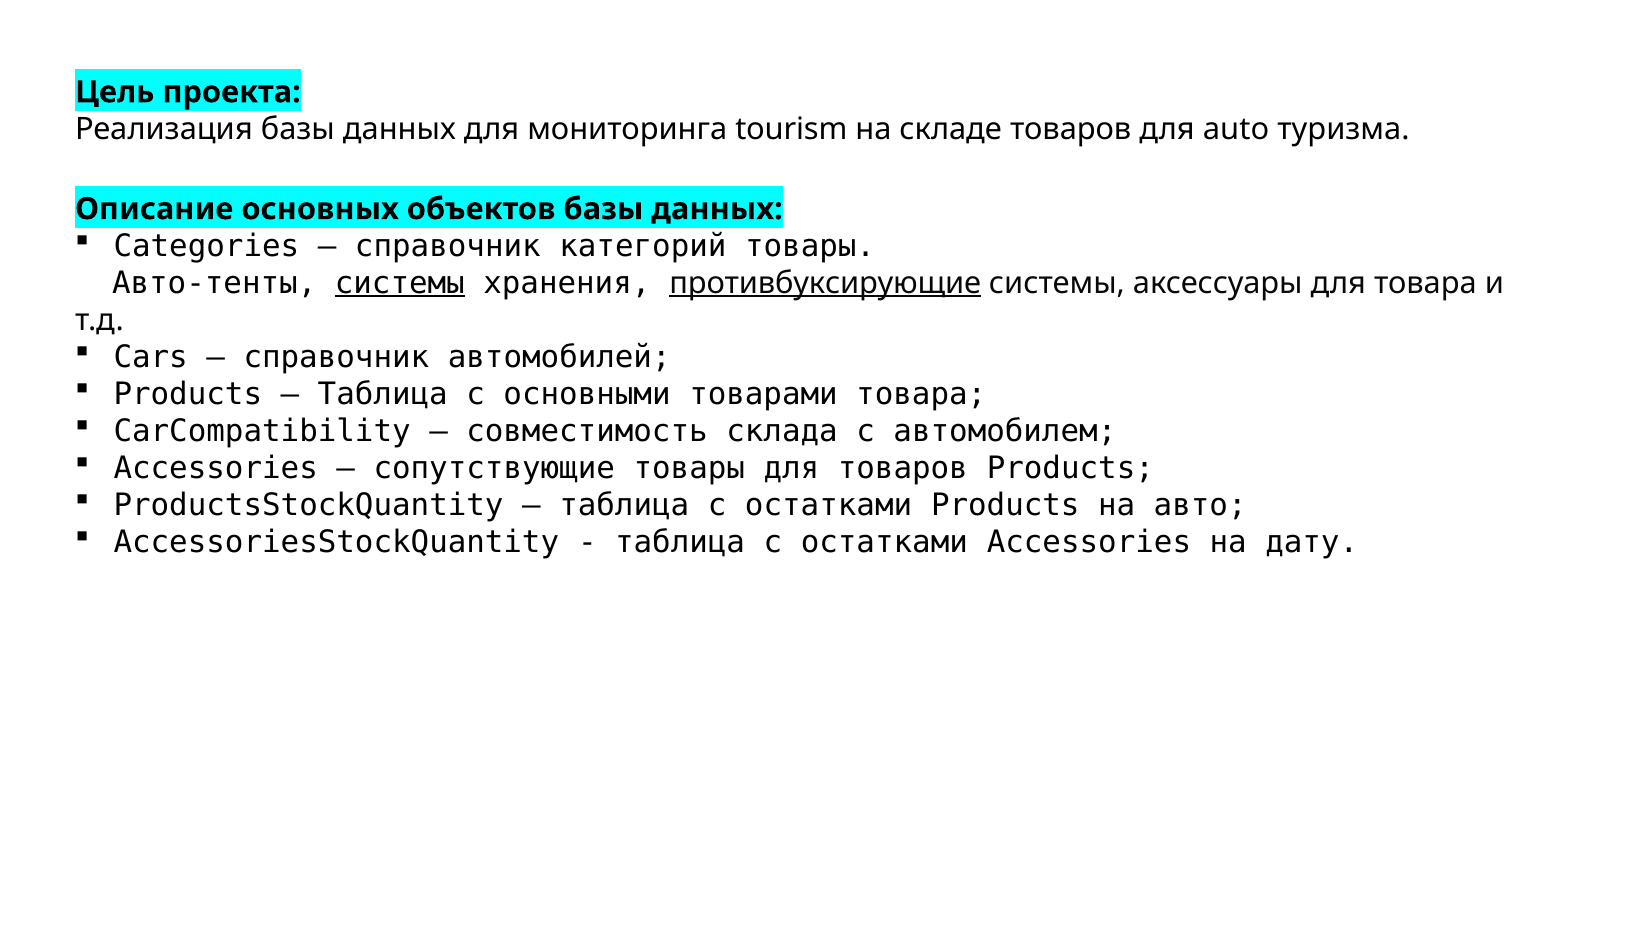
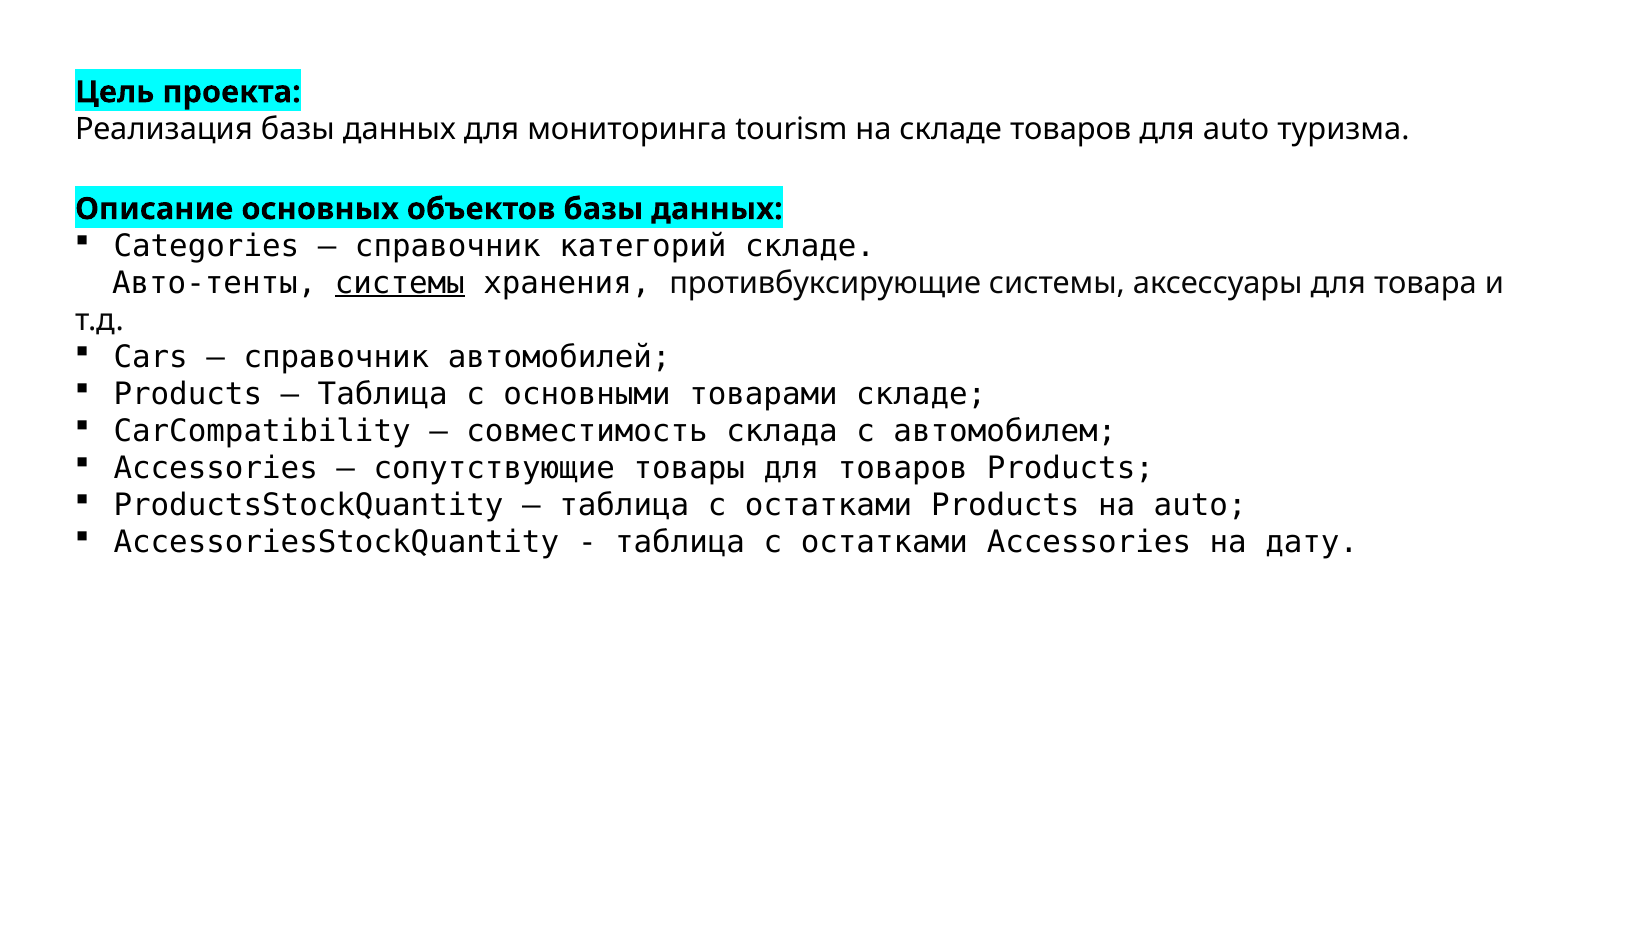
категорий товары: товары -> складе
противбуксирующие underline: present -> none
товарами товара: товара -> складе
на авто: авто -> auto
